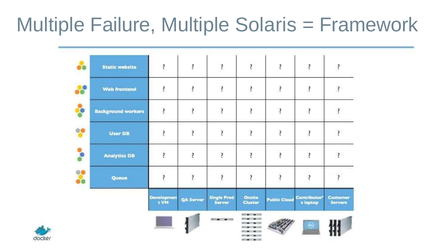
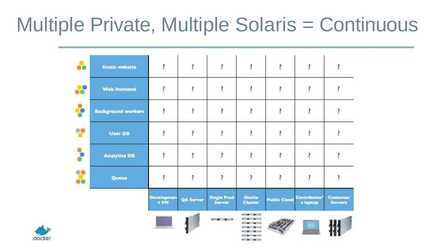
Failure: Failure -> Private
Framework: Framework -> Continuous
